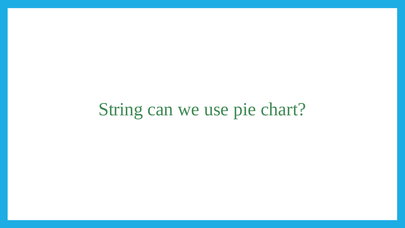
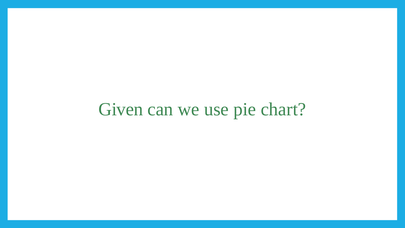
String: String -> Given
